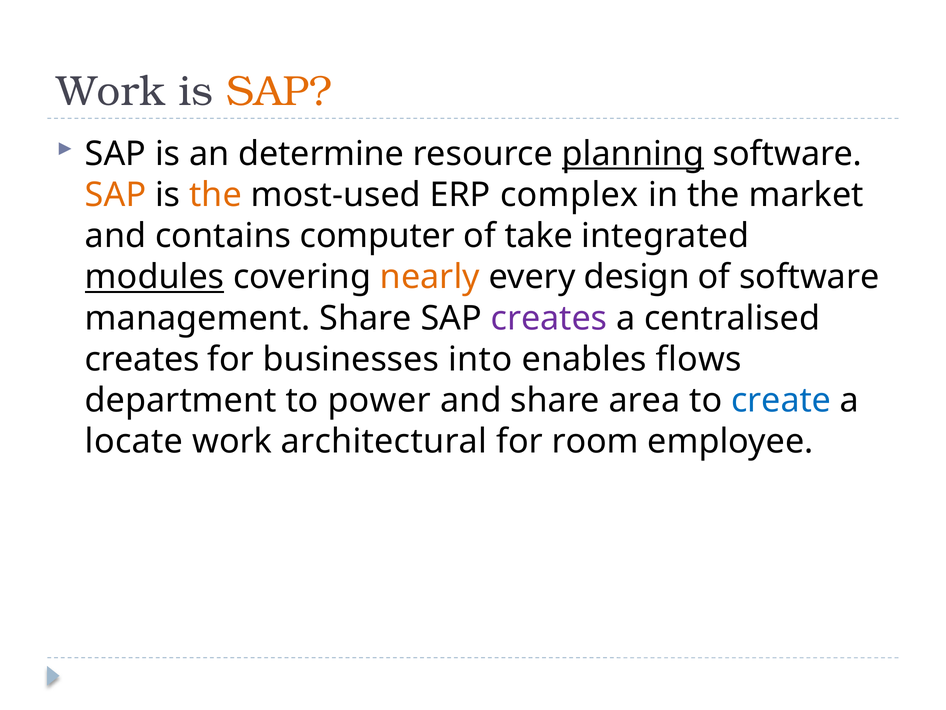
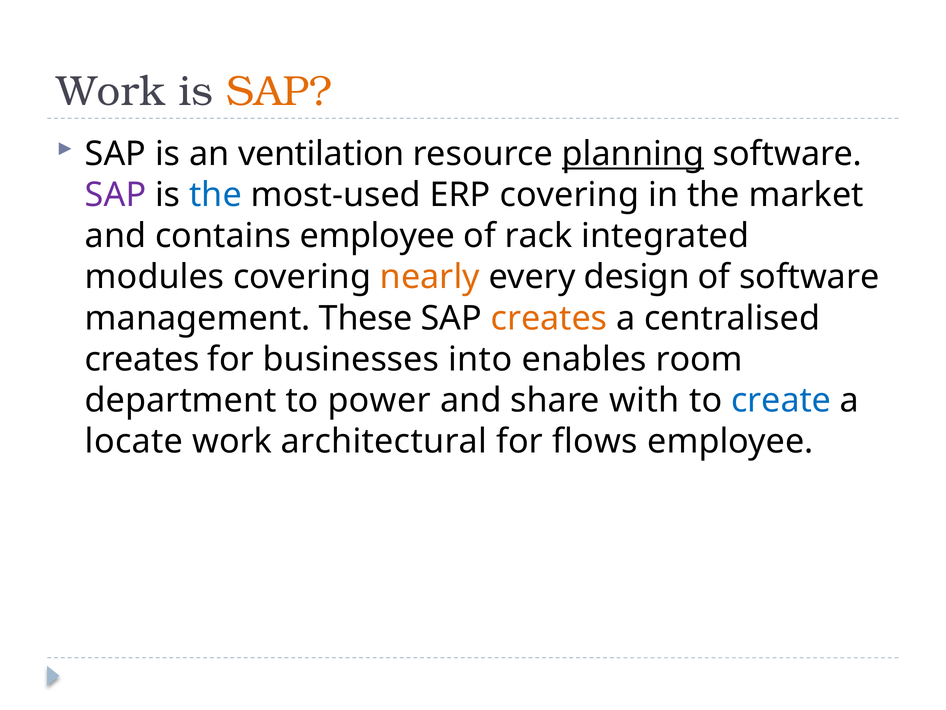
determine: determine -> ventilation
SAP at (116, 195) colour: orange -> purple
the at (215, 195) colour: orange -> blue
ERP complex: complex -> covering
contains computer: computer -> employee
take: take -> rack
modules underline: present -> none
management Share: Share -> These
creates at (549, 318) colour: purple -> orange
flows: flows -> room
area: area -> with
room: room -> flows
